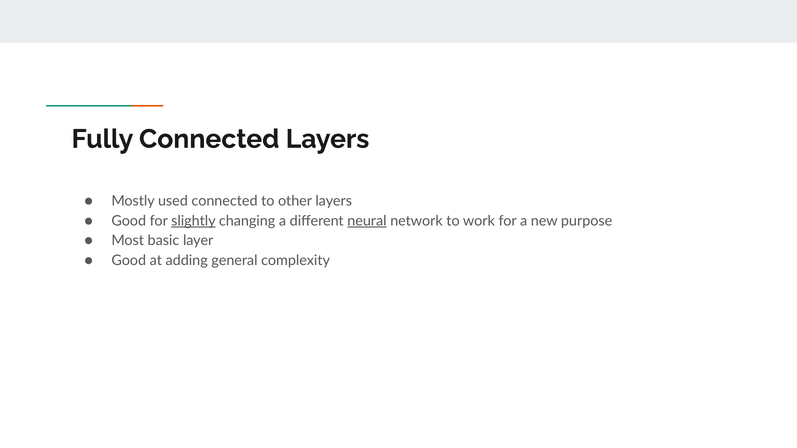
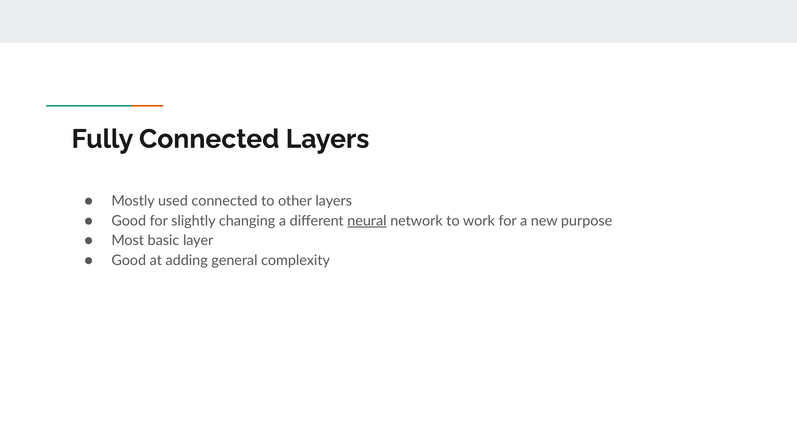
slightly underline: present -> none
